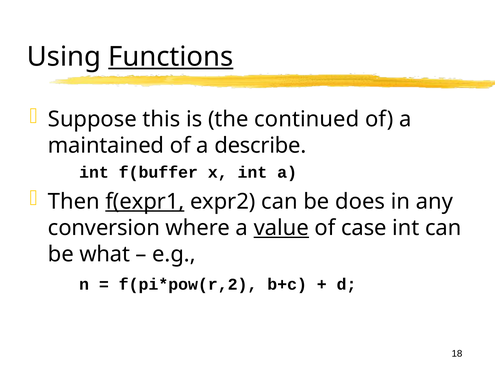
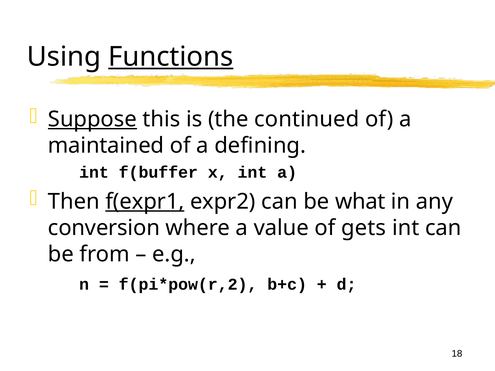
Suppose underline: none -> present
describe: describe -> defining
does: does -> what
value underline: present -> none
case: case -> gets
what: what -> from
